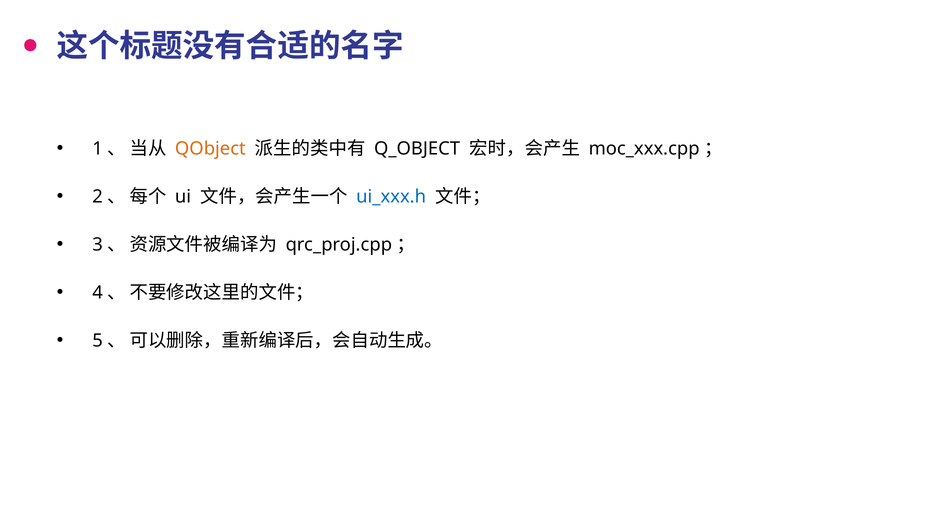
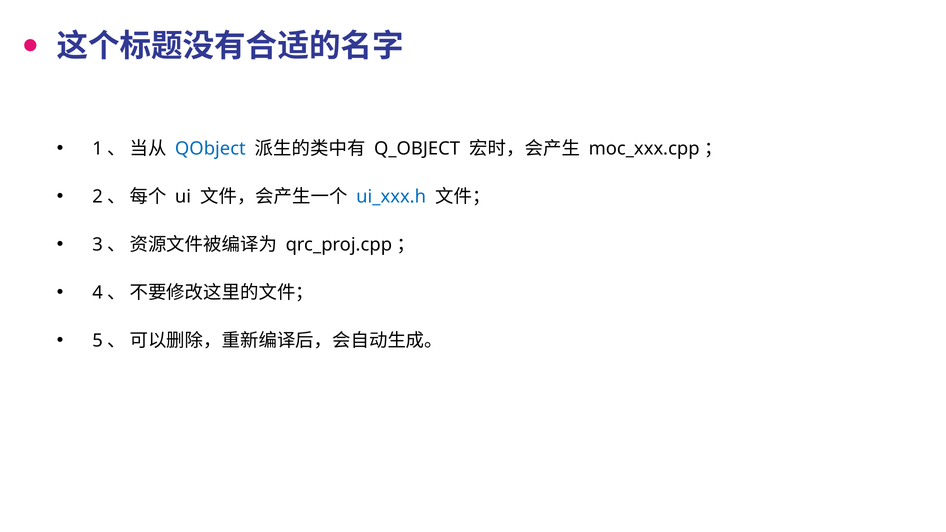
QObject colour: orange -> blue
